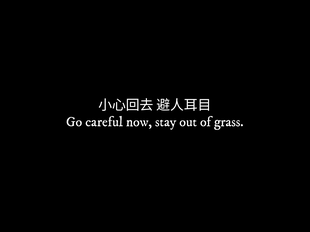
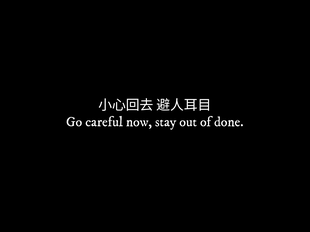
grass: grass -> done
